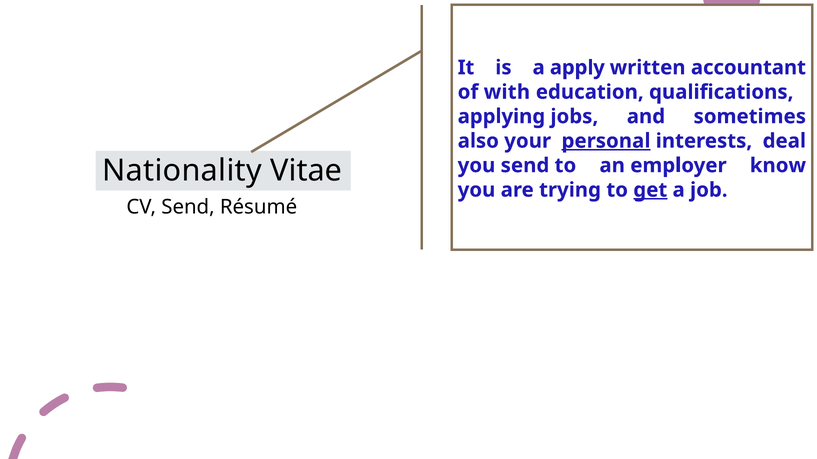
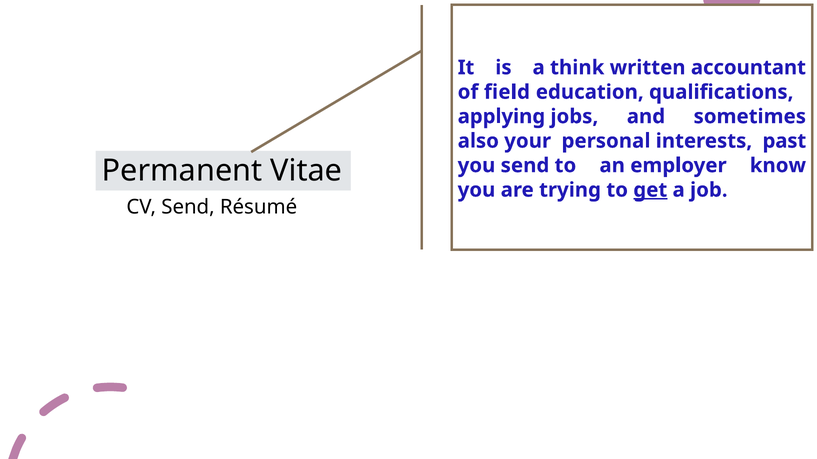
apply: apply -> think
with: with -> field
personal underline: present -> none
deal: deal -> past
Nationality: Nationality -> Permanent
